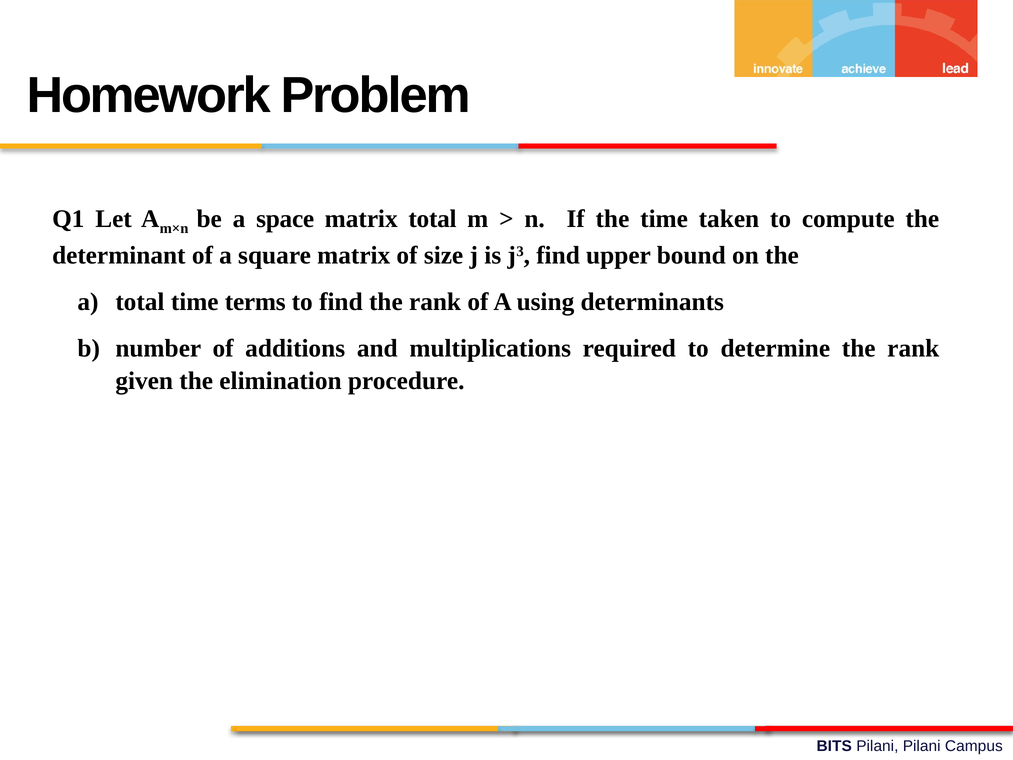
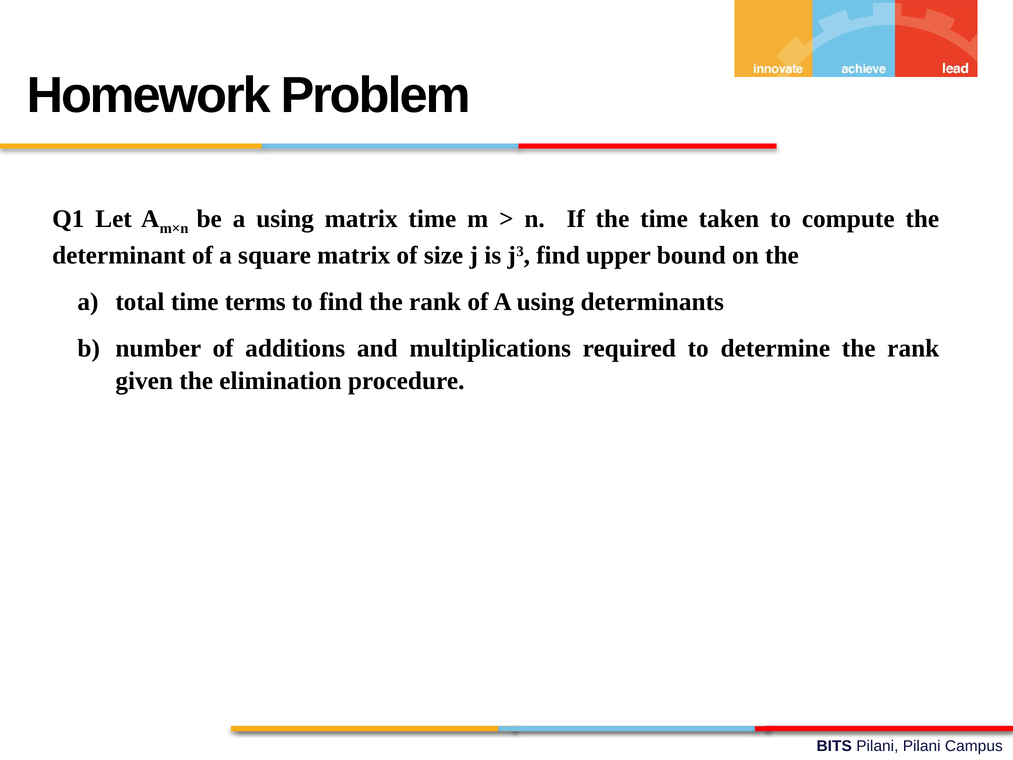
be a space: space -> using
matrix total: total -> time
